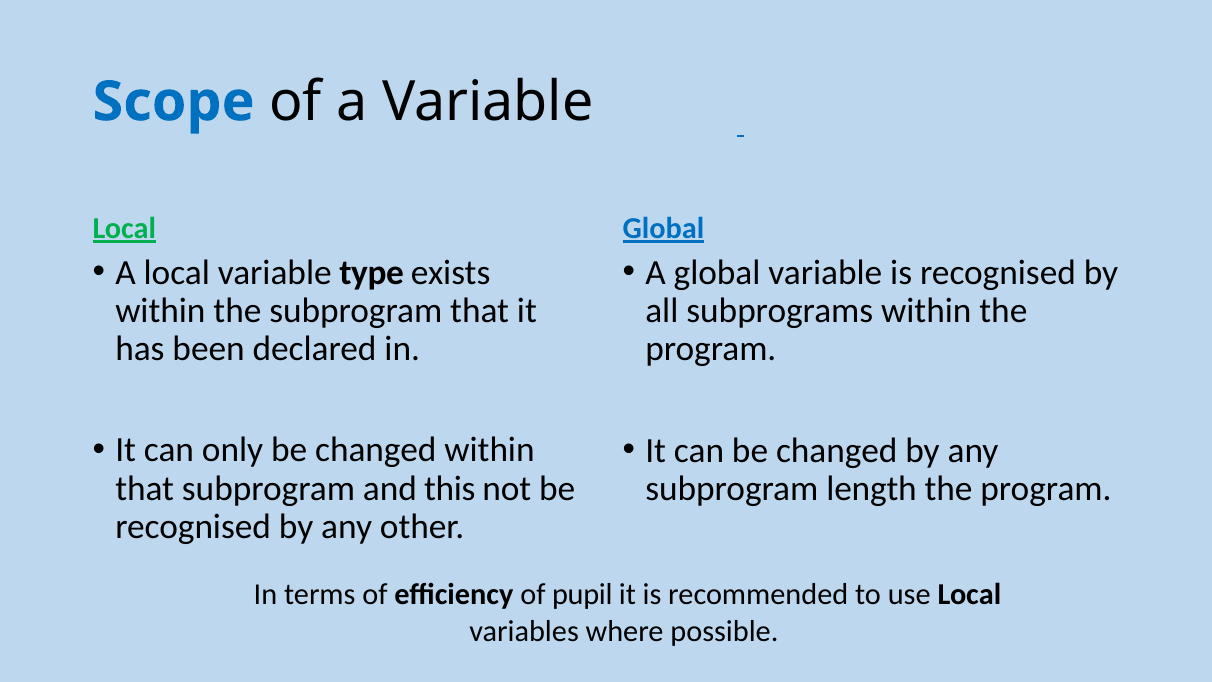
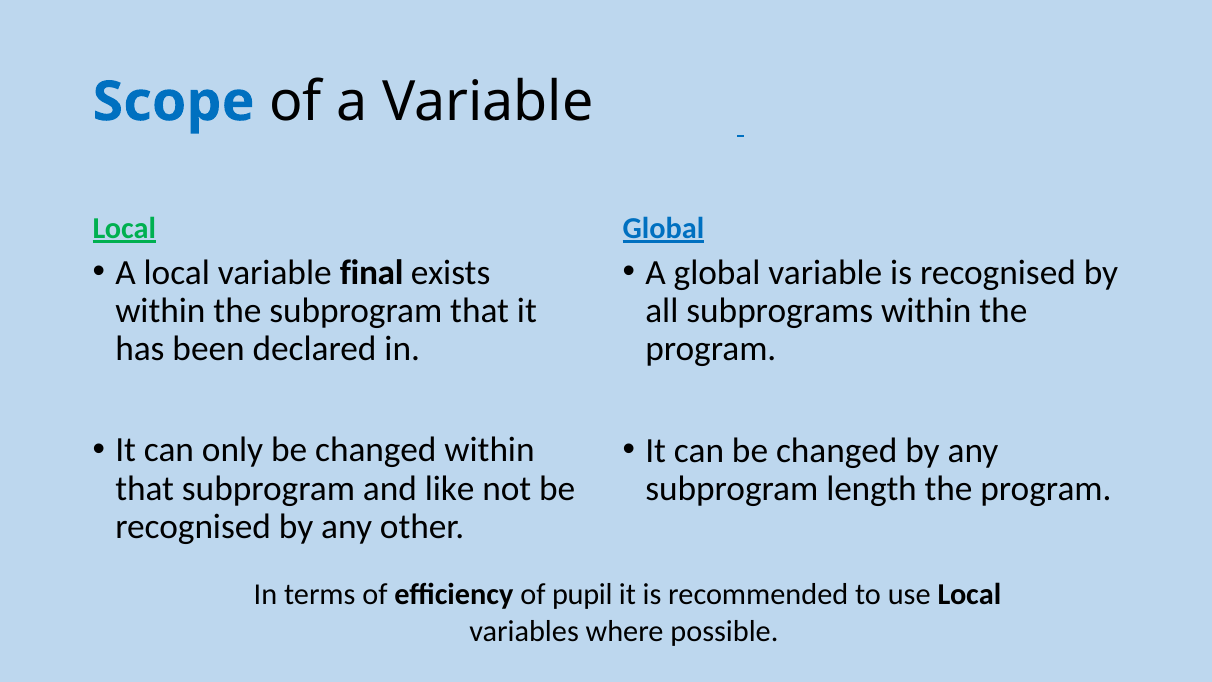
type: type -> final
this: this -> like
